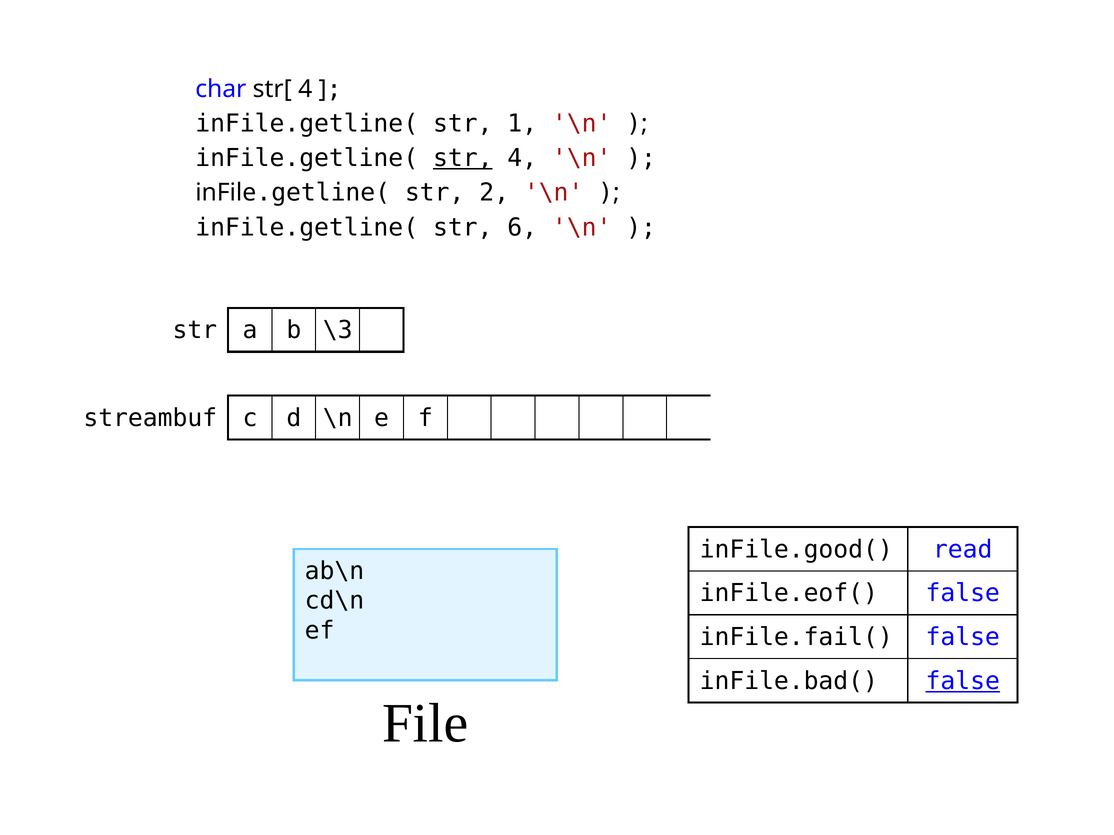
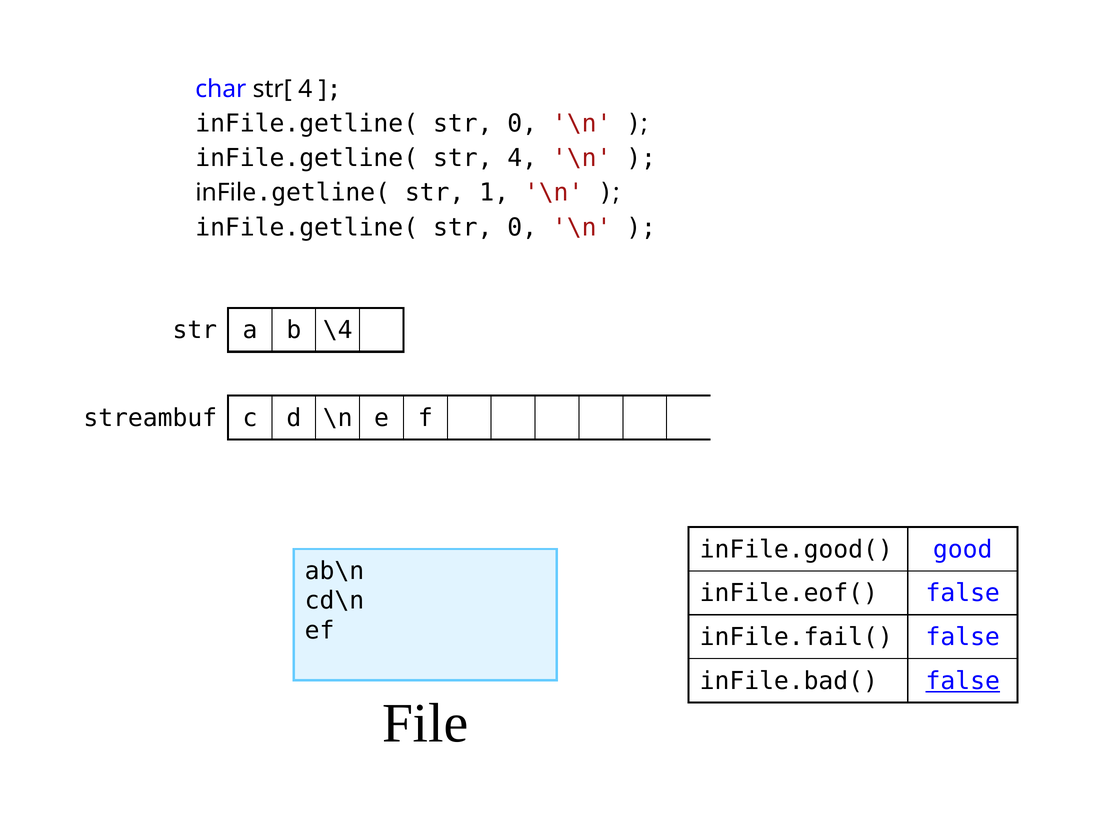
1 at (522, 124): 1 -> 0
str at (463, 158) underline: present -> none
2: 2 -> 1
6 at (522, 228): 6 -> 0
\3: \3 -> \4
read: read -> good
